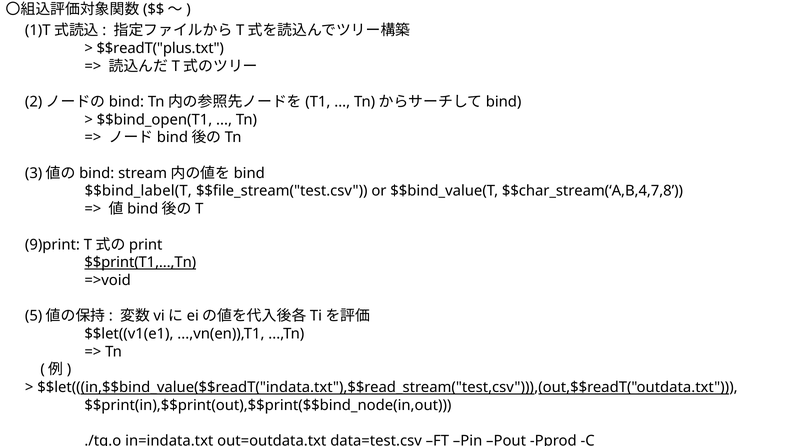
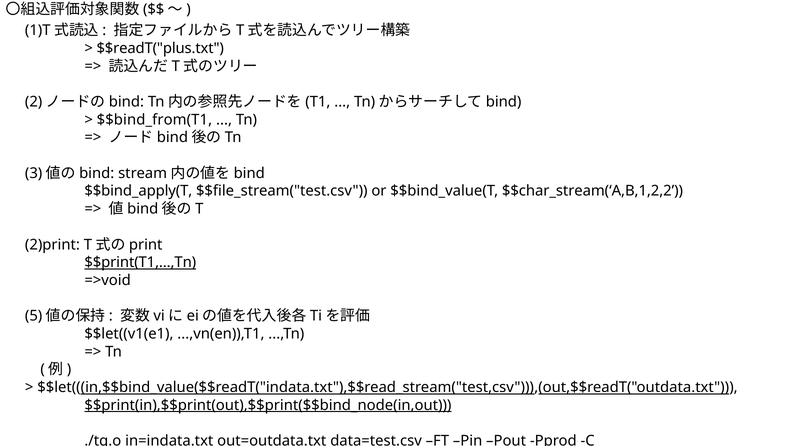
$$bind_open(T1: $$bind_open(T1 -> $$bind_from(T1
$$bind_label(T: $$bind_label(T -> $$bind_apply(T
$$char_stream(‘A,B,4,7,8: $$char_stream(‘A,B,4,7,8 -> $$char_stream(‘A,B,1,2,2
9)print: 9)print -> 2)print
$$print(in),$$print(out),$$print($$bind_node(in,out underline: none -> present
